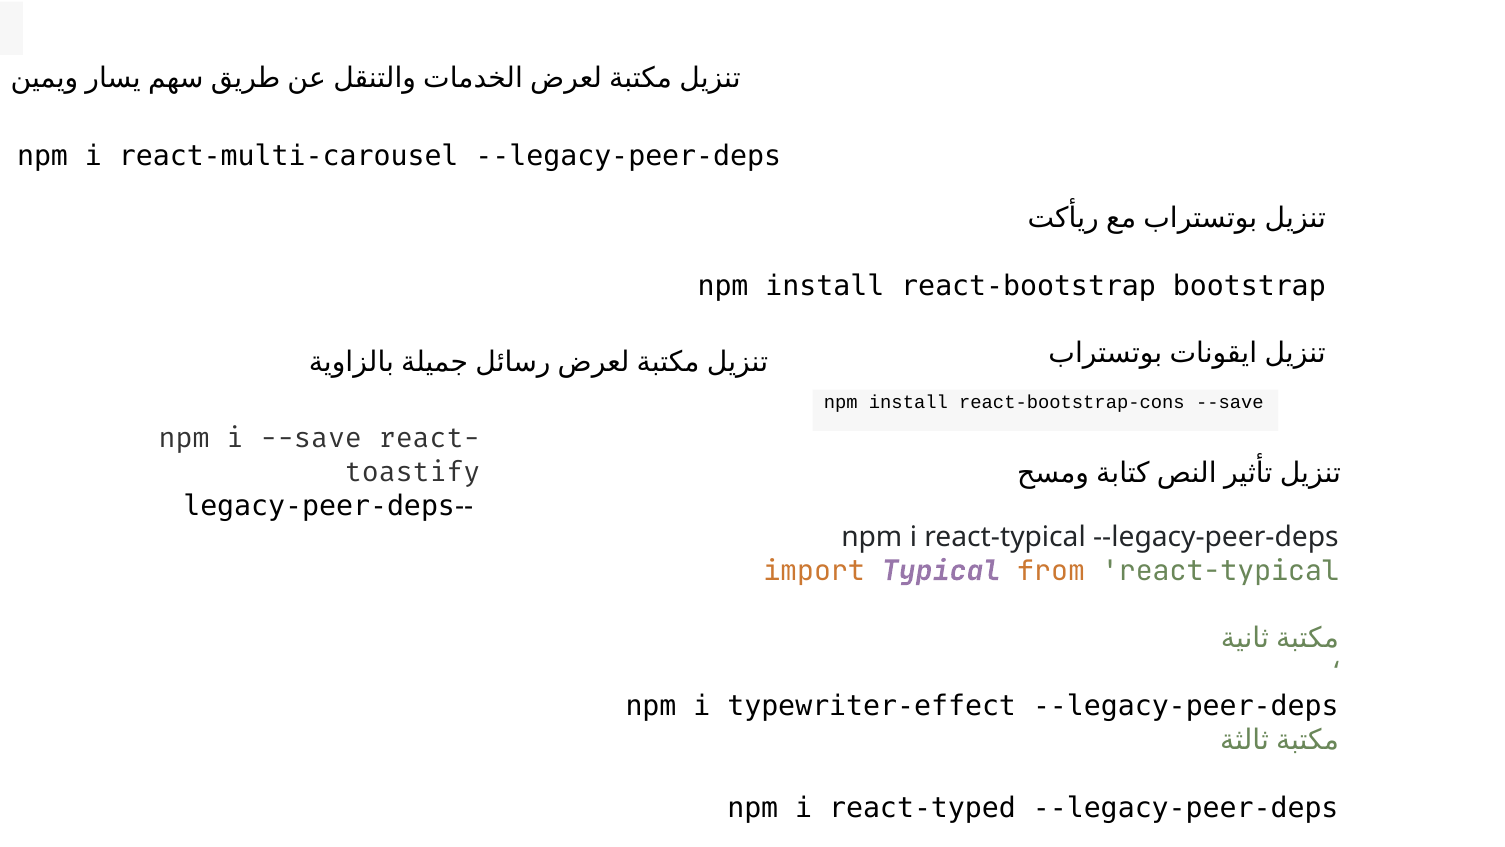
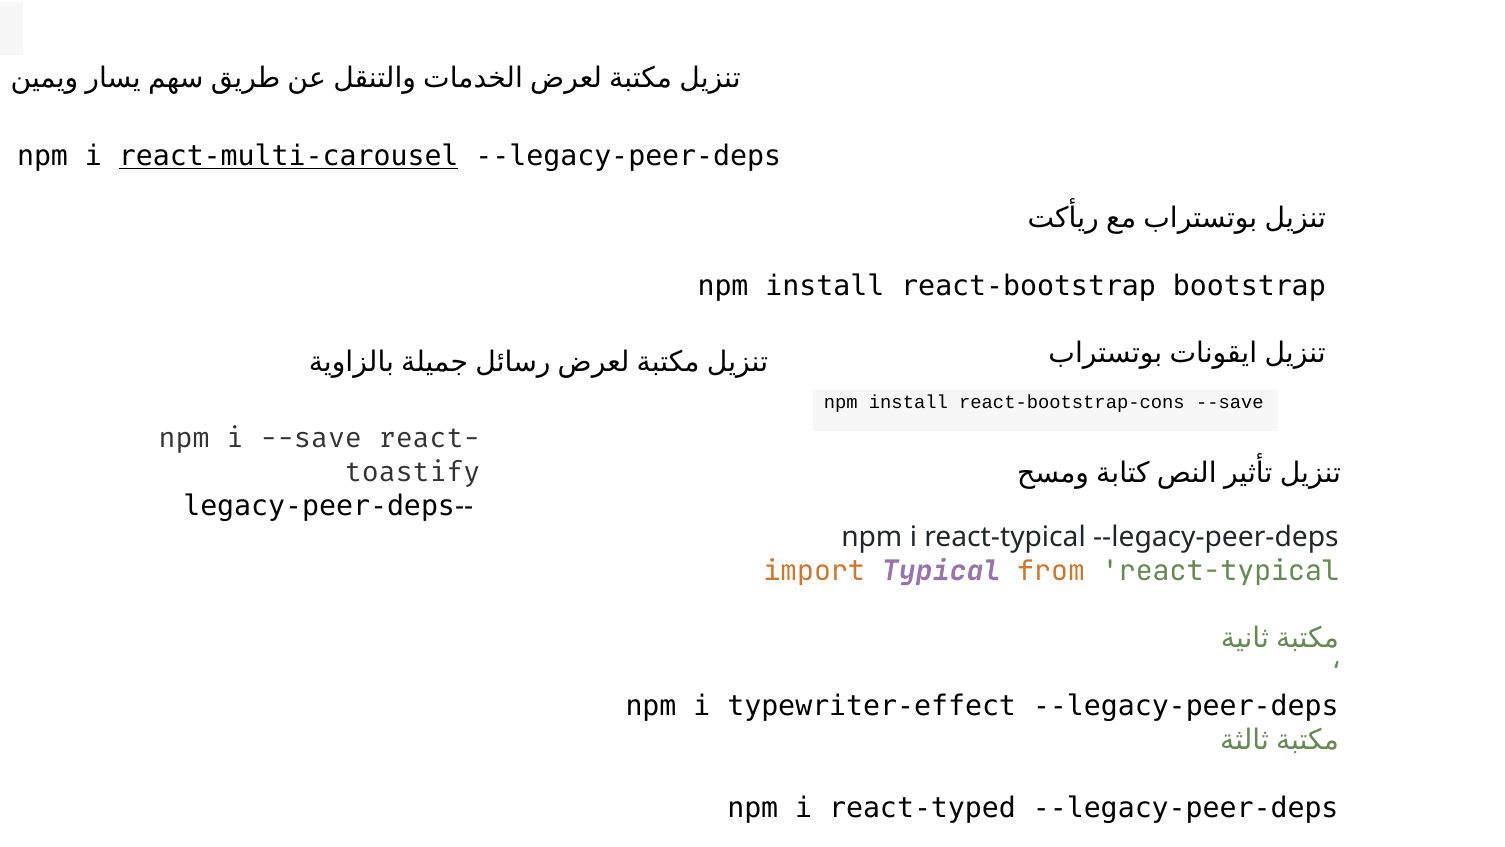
react-multi-carousel underline: none -> present
